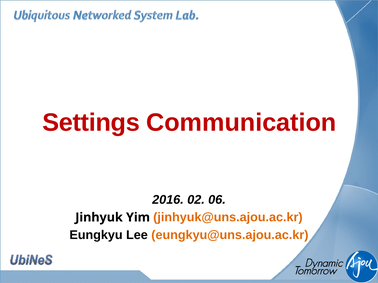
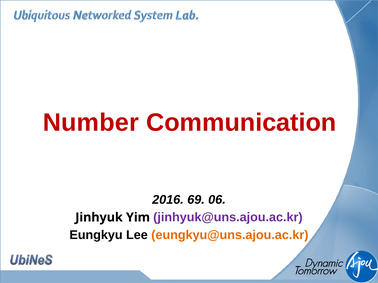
Settings: Settings -> Number
02: 02 -> 69
jinhyuk@uns.ajou.ac.kr colour: orange -> purple
